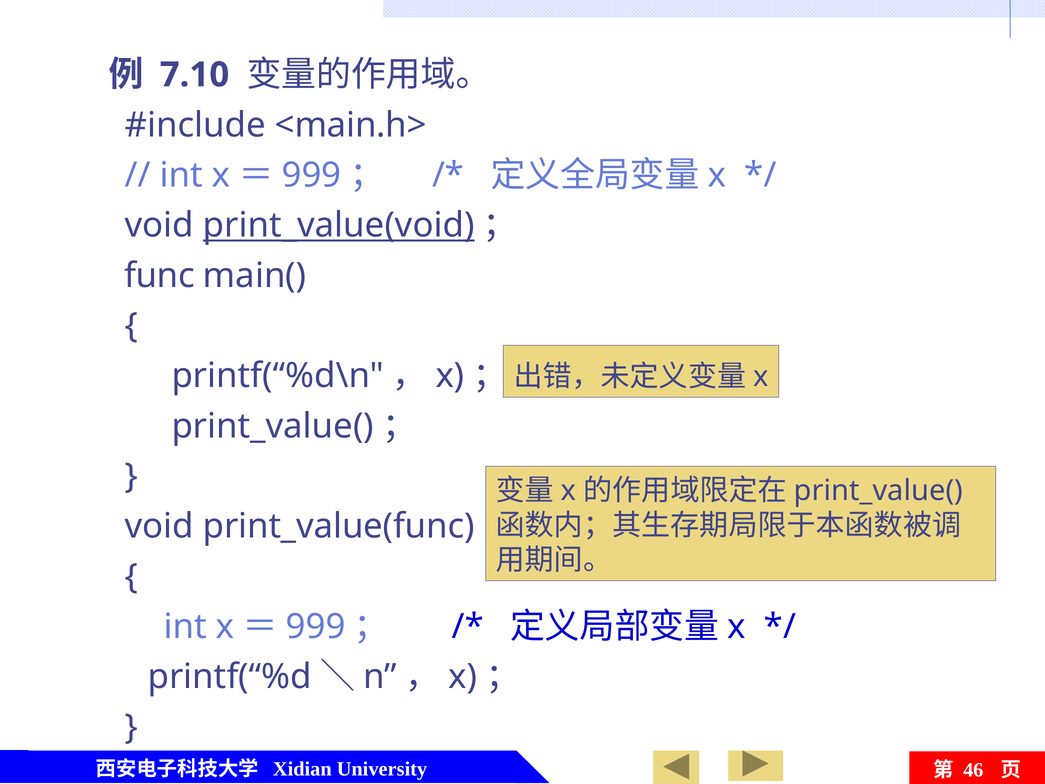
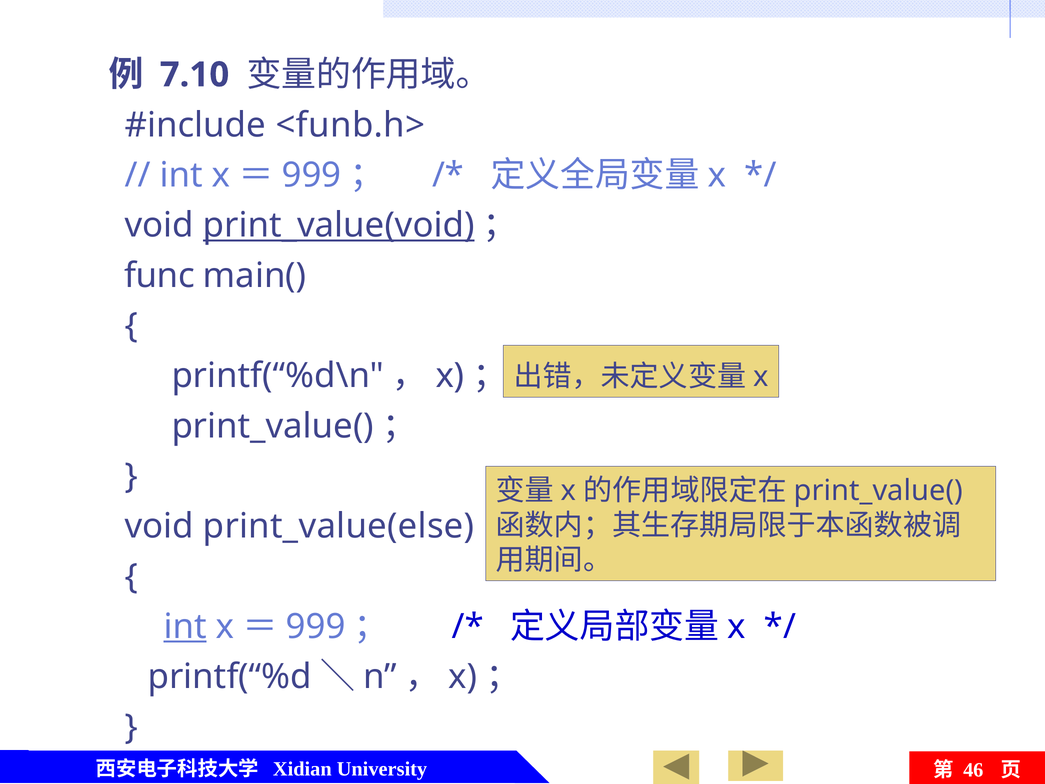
<main.h>: <main.h> -> <funb.h>
print_value(func: print_value(func -> print_value(else
int at (185, 626) underline: none -> present
